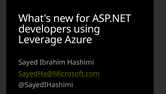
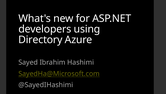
Leverage: Leverage -> Directory
